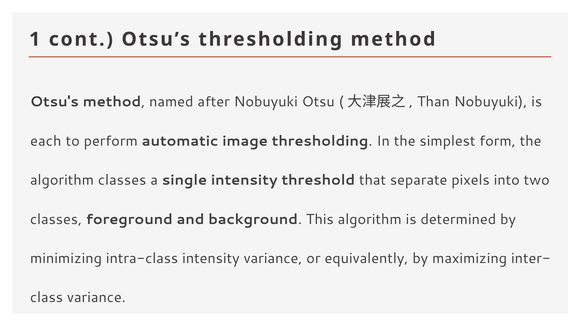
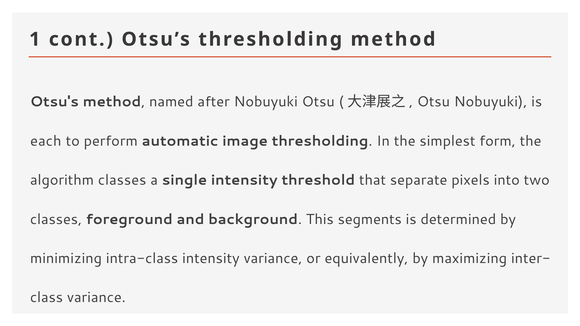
Than at (433, 102): Than -> Otsu
This algorithm: algorithm -> segments
